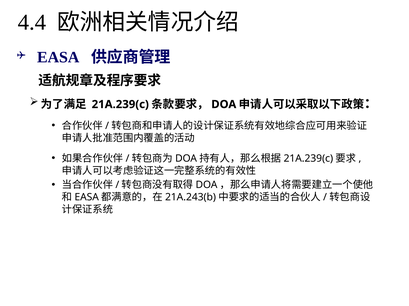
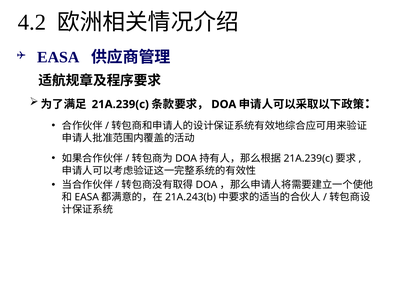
4.4: 4.4 -> 4.2
